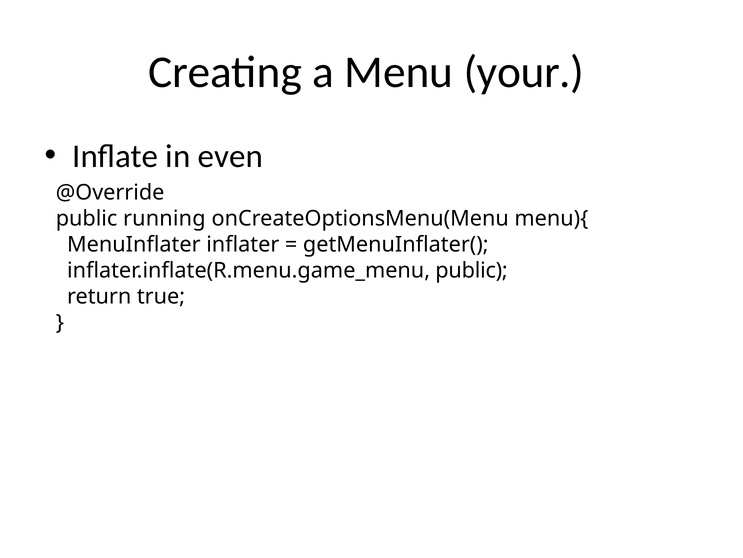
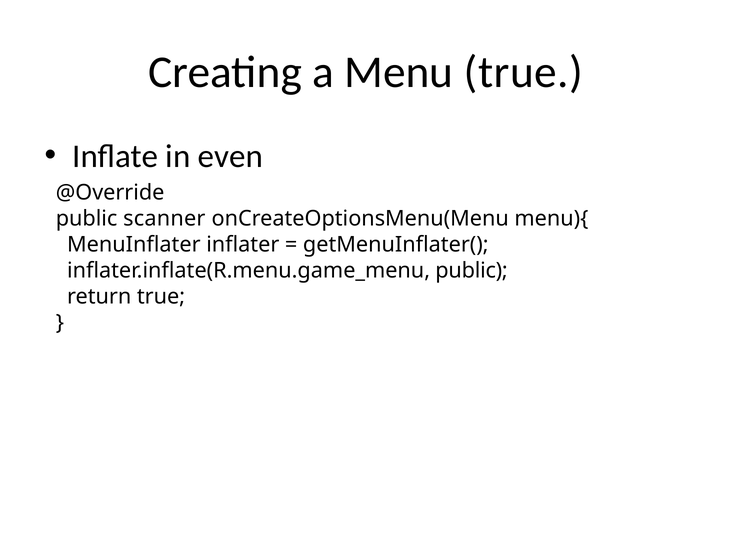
Menu your: your -> true
running: running -> scanner
